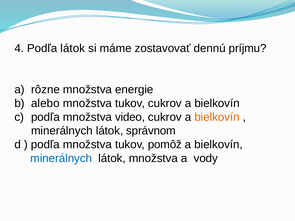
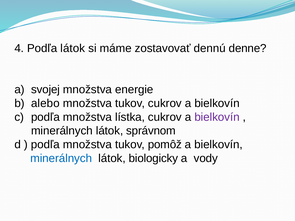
príjmu: príjmu -> denne
rôzne: rôzne -> svojej
video: video -> lístka
bielkovín at (217, 117) colour: orange -> purple
látok množstva: množstva -> biologicky
